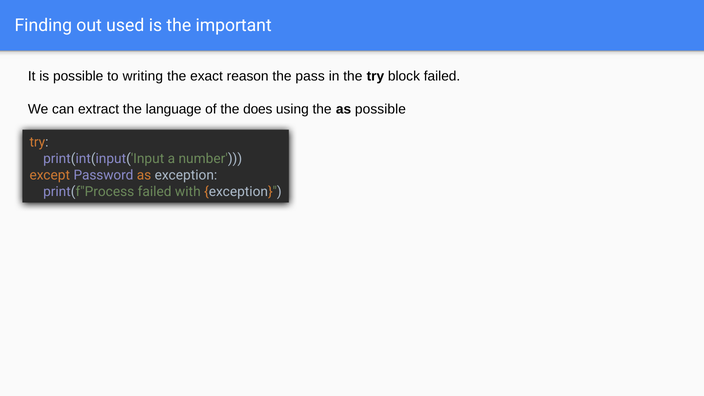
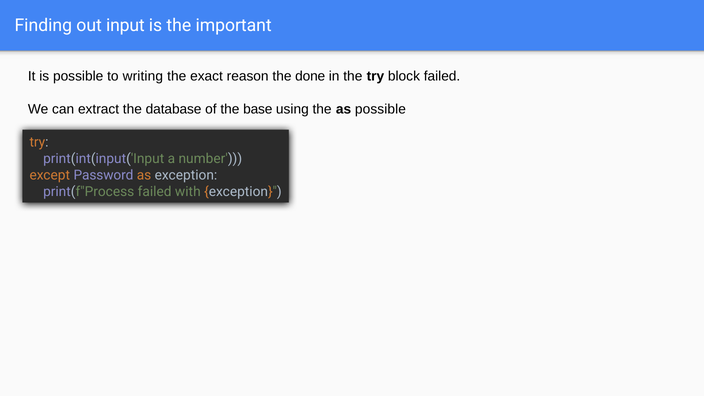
used: used -> input
pass: pass -> done
language: language -> database
does: does -> base
